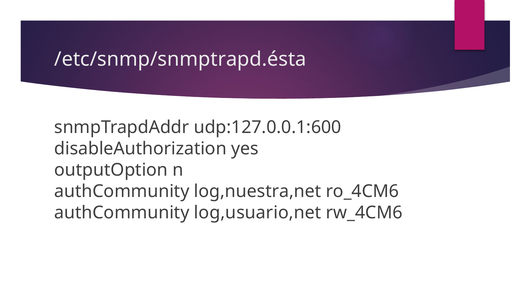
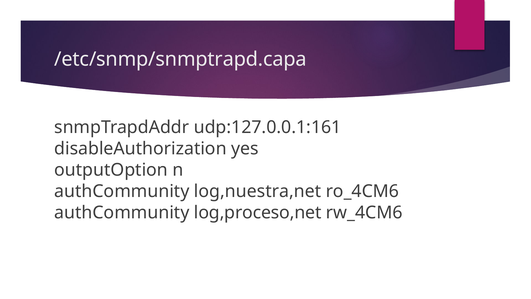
/etc/snmp/snmptrapd.ésta: /etc/snmp/snmptrapd.ésta -> /etc/snmp/snmptrapd.capa
udp:127.0.0.1:600: udp:127.0.0.1:600 -> udp:127.0.0.1:161
log,usuario,net: log,usuario,net -> log,proceso,net
